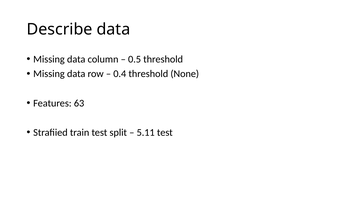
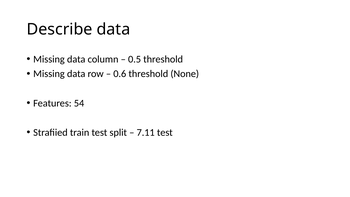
0.4: 0.4 -> 0.6
63: 63 -> 54
5.11: 5.11 -> 7.11
